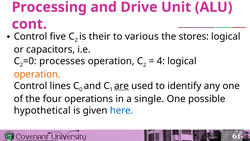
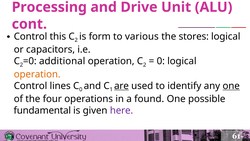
five: five -> this
their: their -> form
processes: processes -> additional
4 at (161, 61): 4 -> 0
one at (231, 86) underline: none -> present
single: single -> found
hypothetical: hypothetical -> fundamental
here colour: blue -> purple
